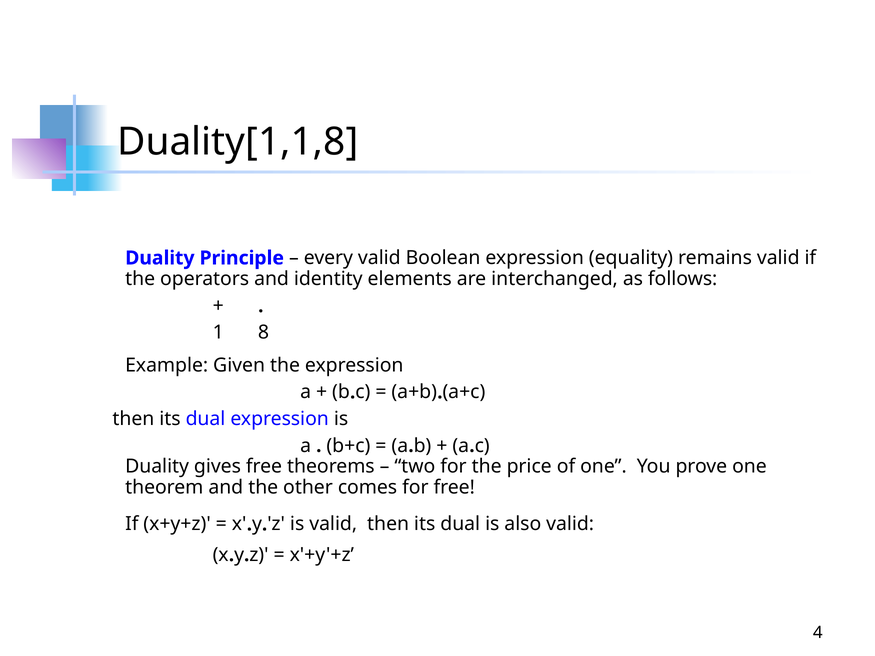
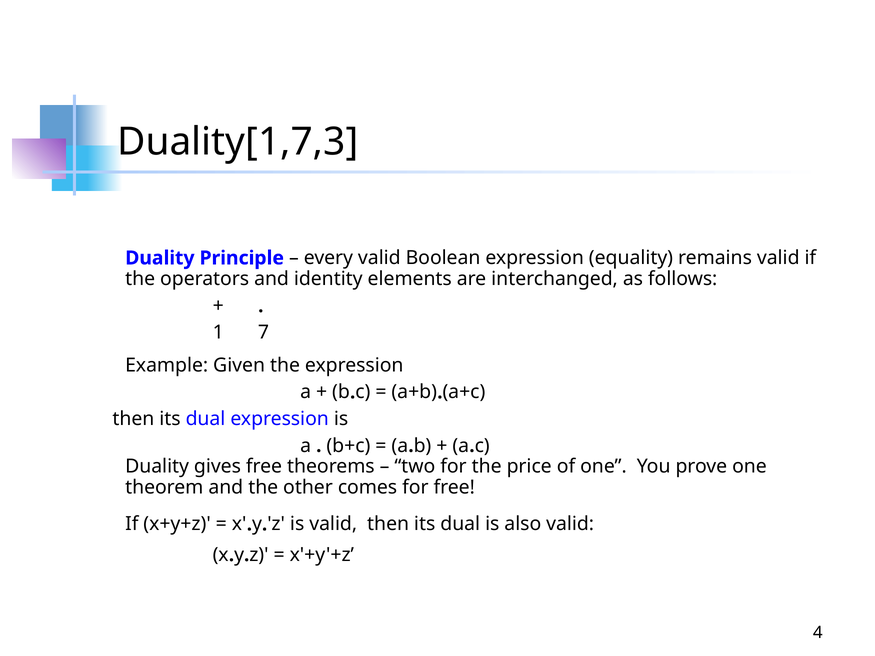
Duality[1,1,8: Duality[1,1,8 -> Duality[1,7,3
8: 8 -> 7
